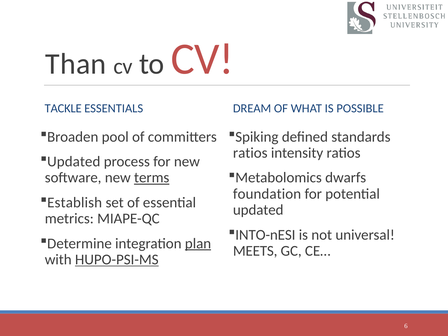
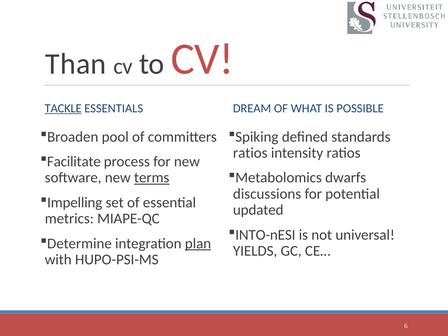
TACKLE underline: none -> present
Updated at (74, 162): Updated -> Facilitate
foundation: foundation -> discussions
Establish: Establish -> Impelling
MEETS: MEETS -> YIELDS
HUPO-PSI-MS underline: present -> none
